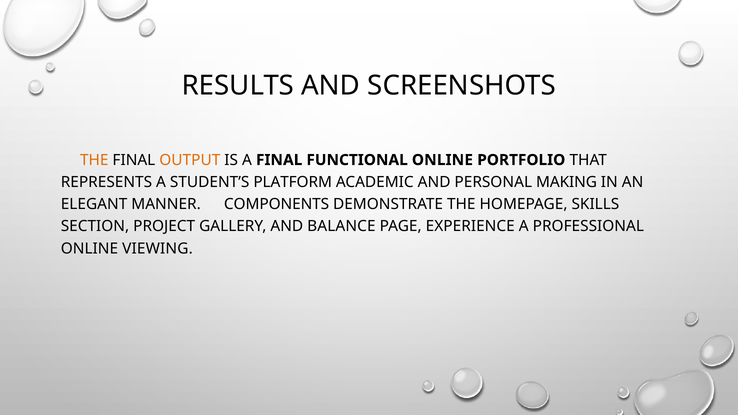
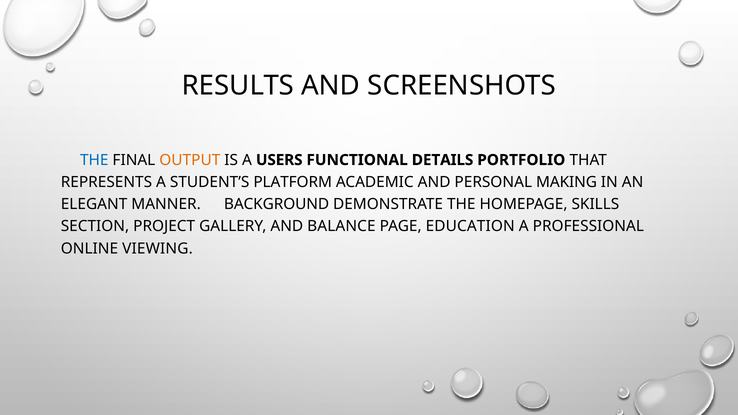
THE at (94, 160) colour: orange -> blue
A FINAL: FINAL -> USERS
FUNCTIONAL ONLINE: ONLINE -> DETAILS
COMPONENTS: COMPONENTS -> BACKGROUND
EXPERIENCE: EXPERIENCE -> EDUCATION
